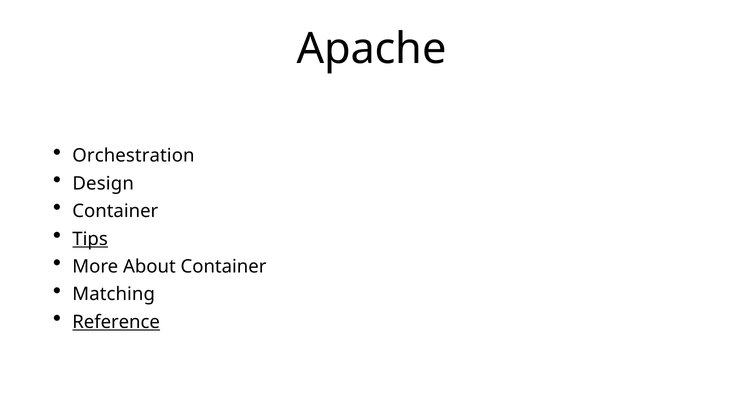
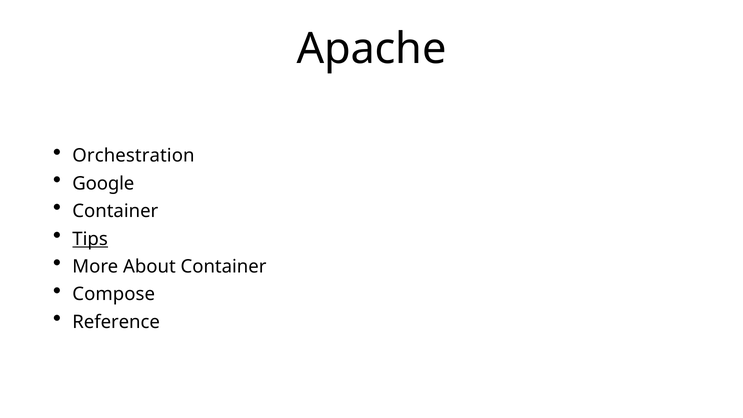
Design: Design -> Google
Matching: Matching -> Compose
Reference underline: present -> none
